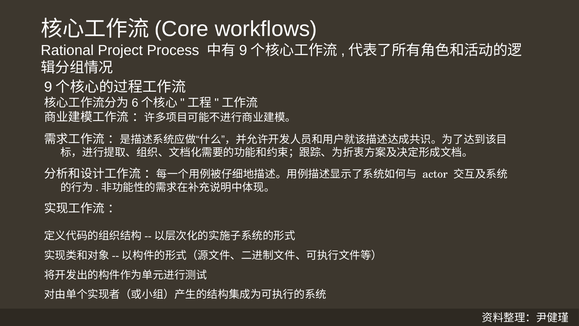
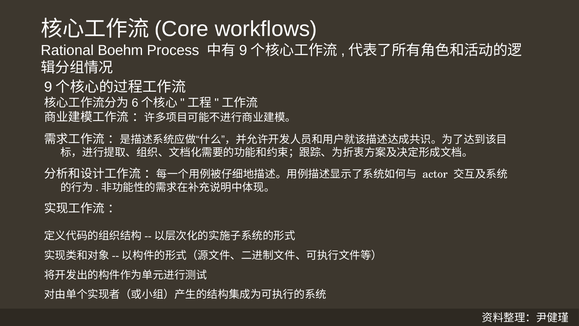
Project: Project -> Boehm
